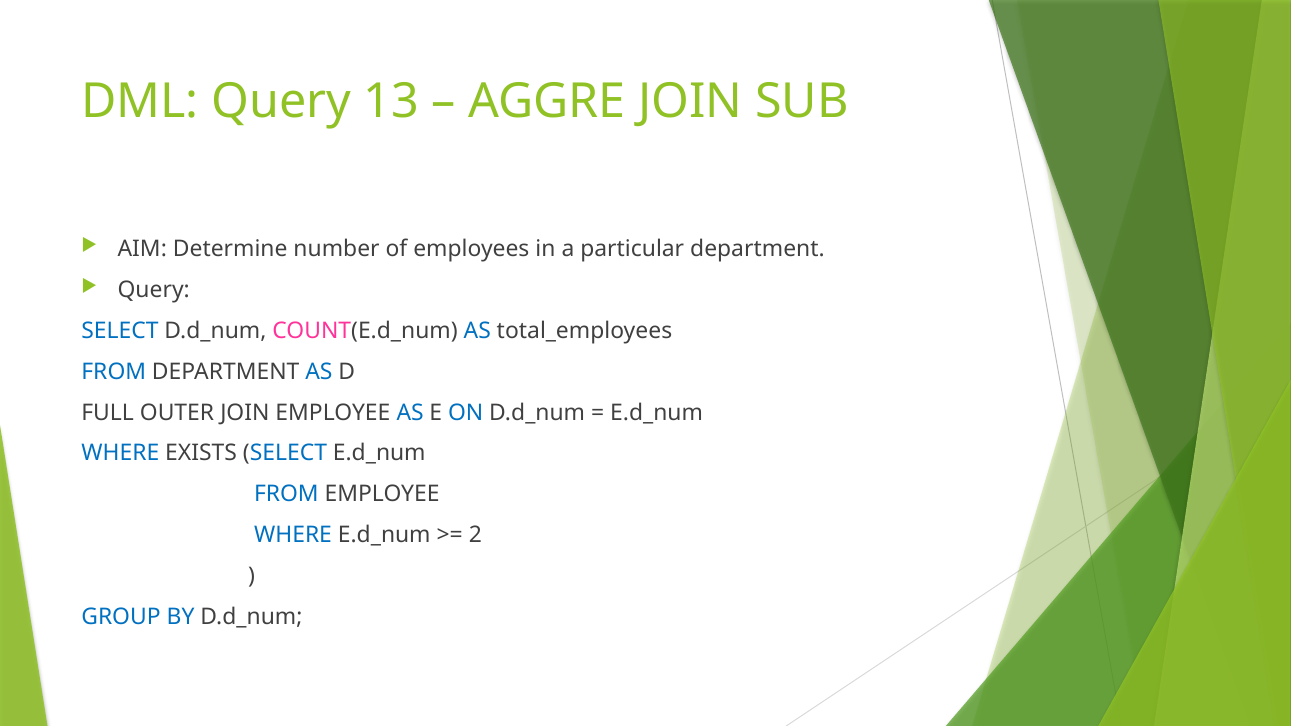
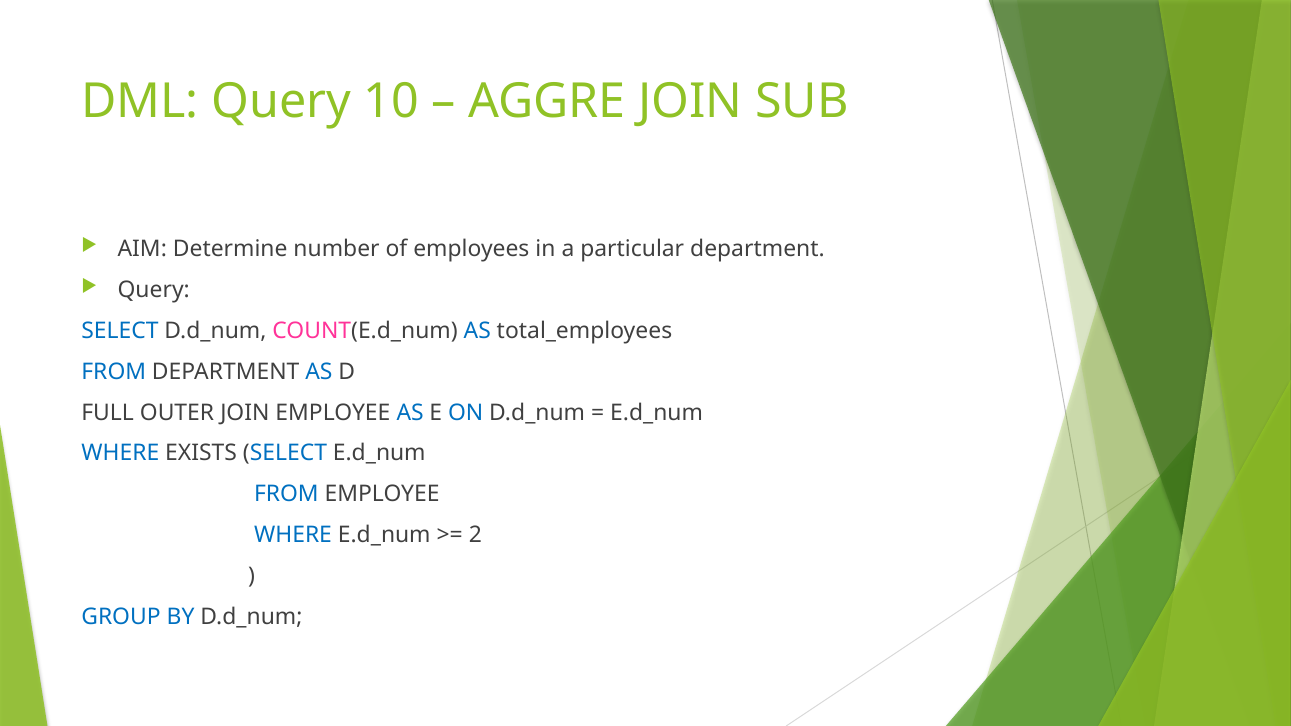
13: 13 -> 10
